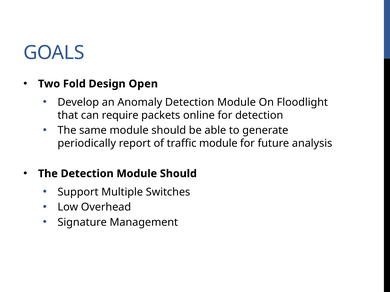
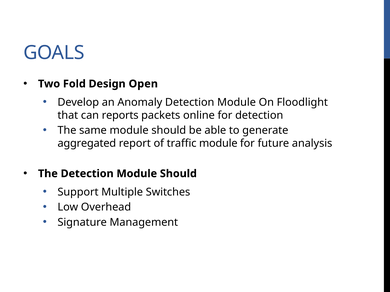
require: require -> reports
periodically: periodically -> aggregated
